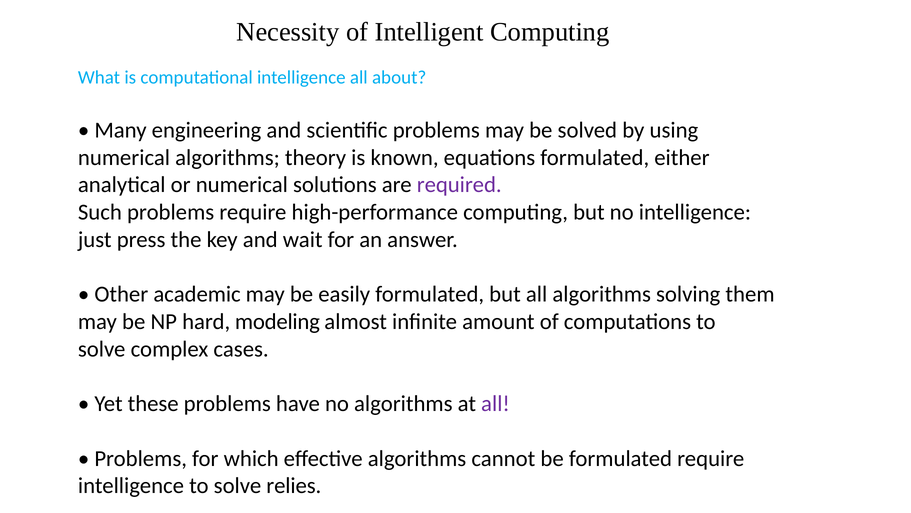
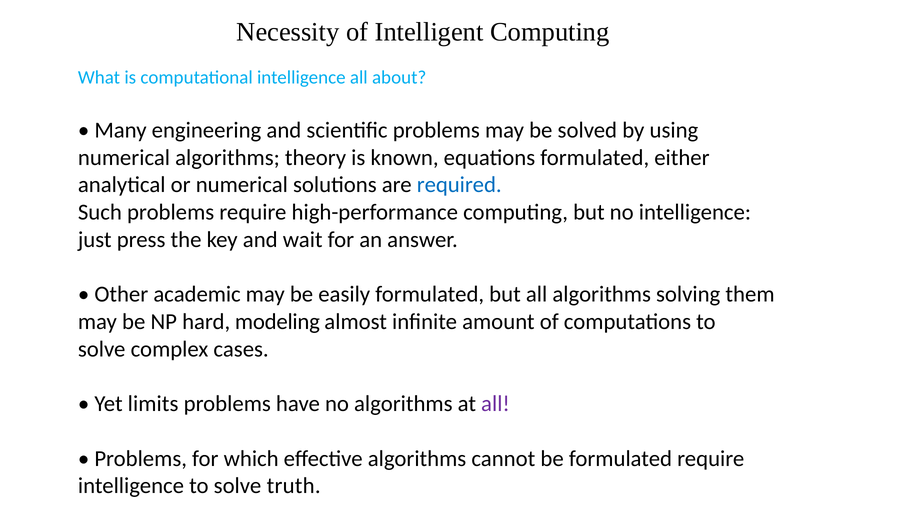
required colour: purple -> blue
these: these -> limits
relies: relies -> truth
